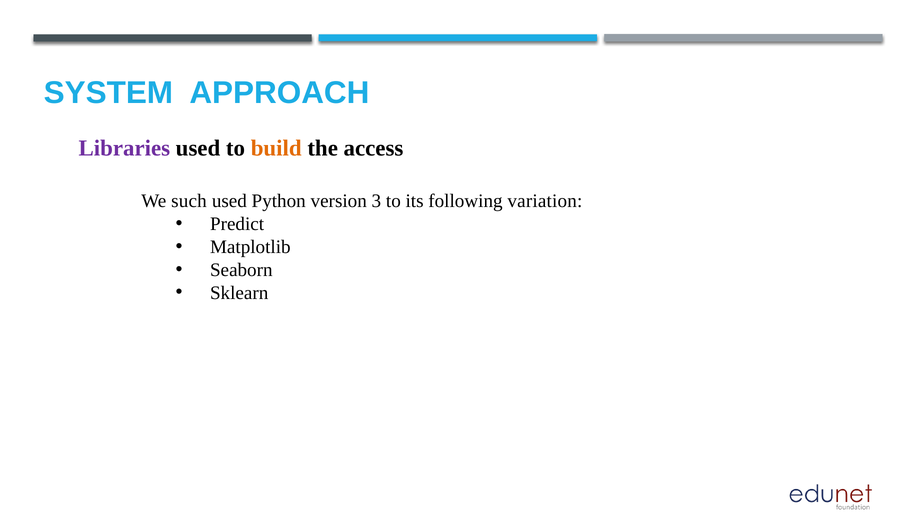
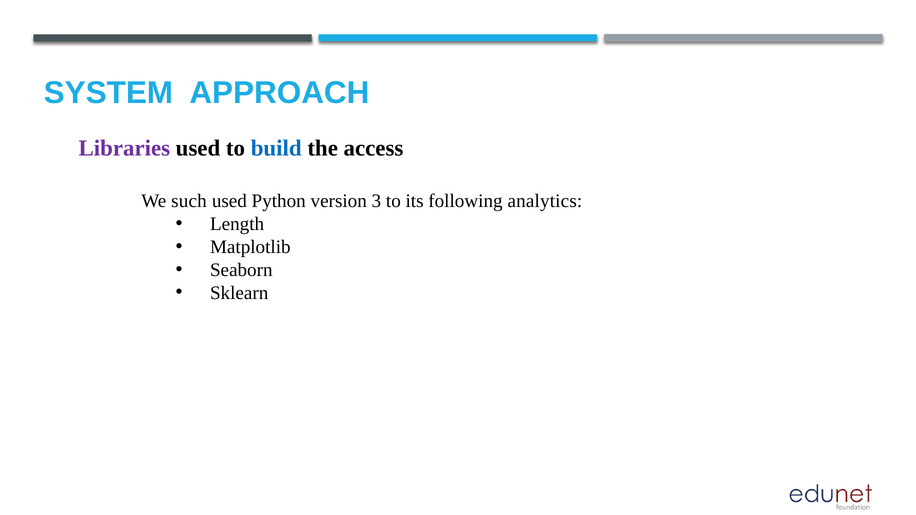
build colour: orange -> blue
variation: variation -> analytics
Predict: Predict -> Length
